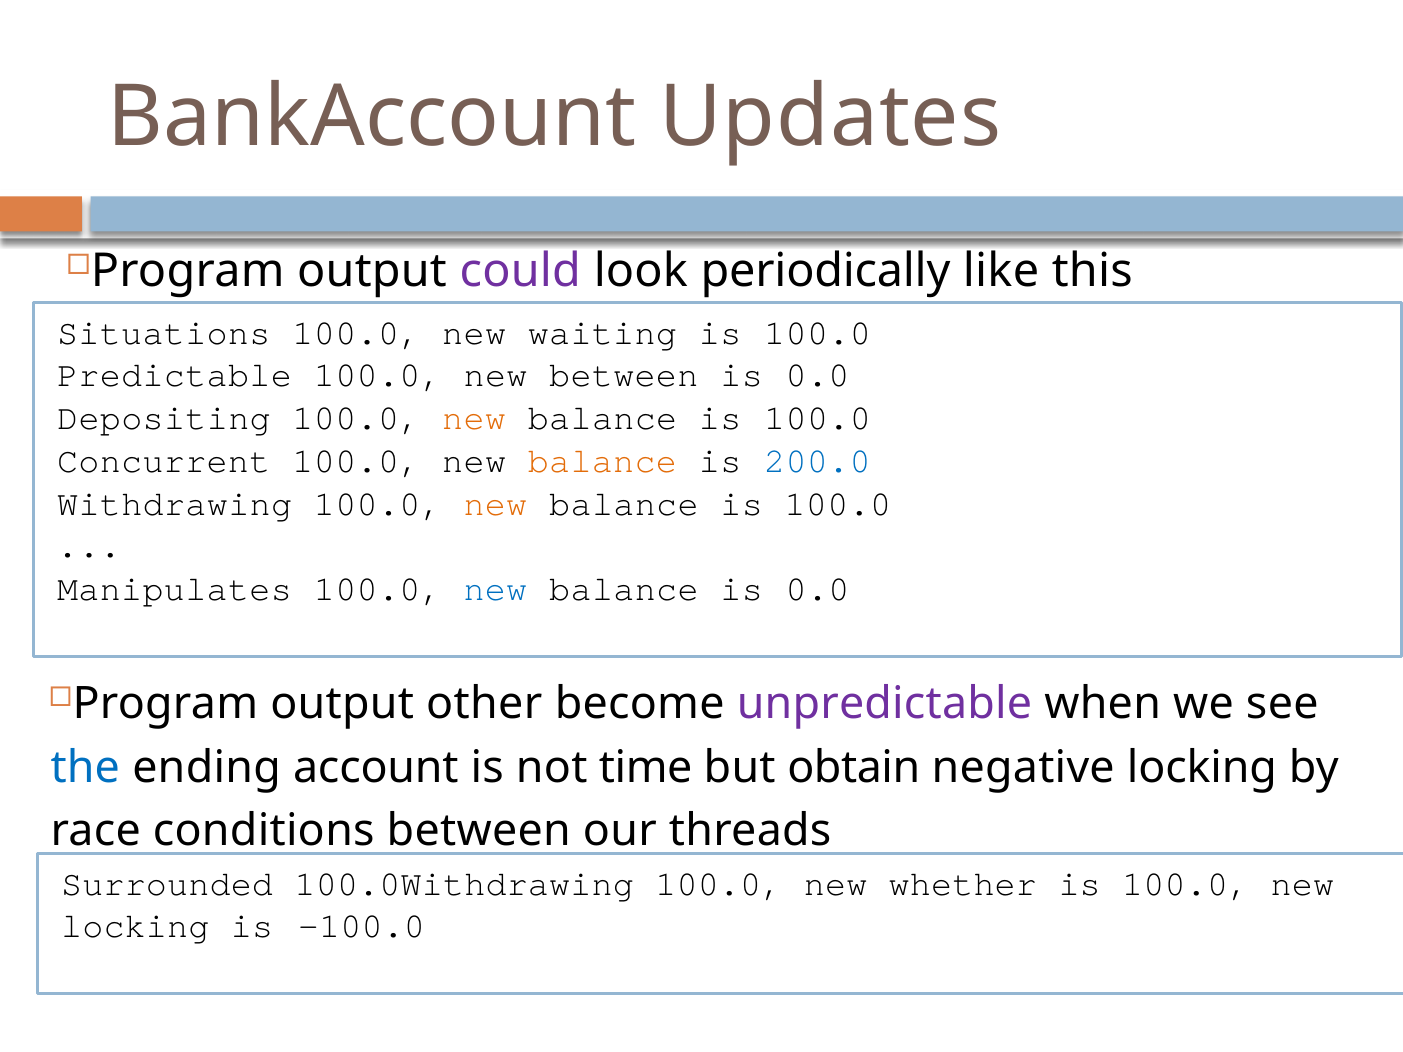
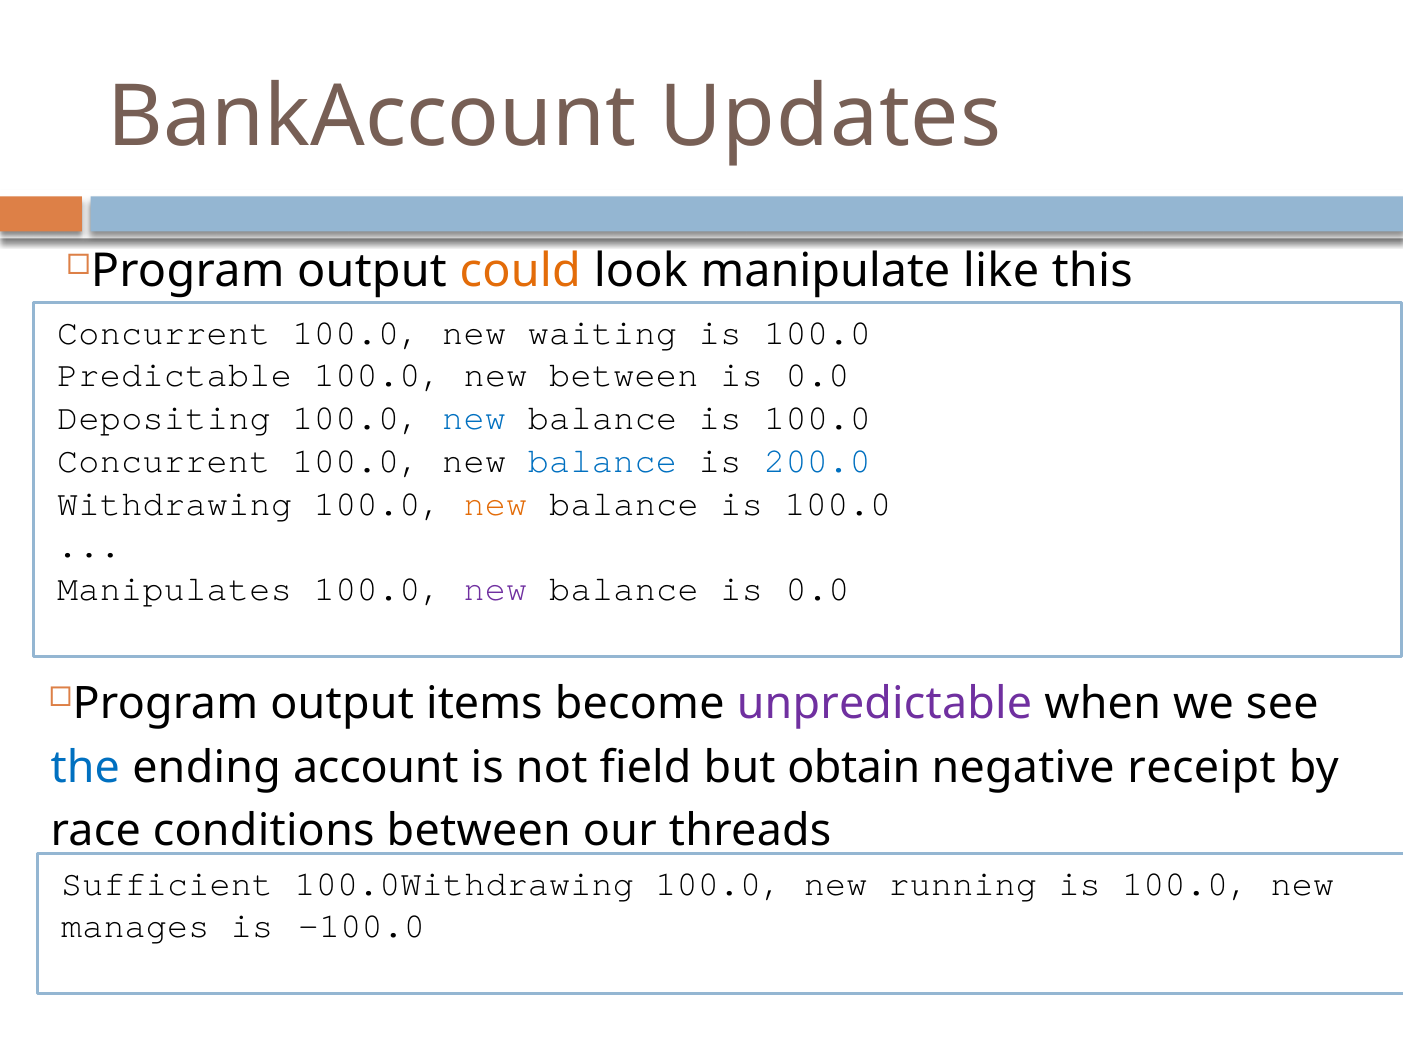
could colour: purple -> orange
periodically: periodically -> manipulate
Situations at (164, 333): Situations -> Concurrent
new at (474, 418) colour: orange -> blue
balance at (602, 461) colour: orange -> blue
new at (495, 589) colour: blue -> purple
other: other -> items
time: time -> field
negative locking: locking -> receipt
Surrounded: Surrounded -> Sufficient
whether: whether -> running
locking at (135, 926): locking -> manages
